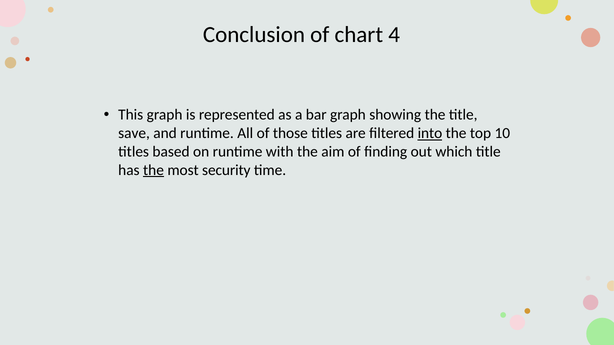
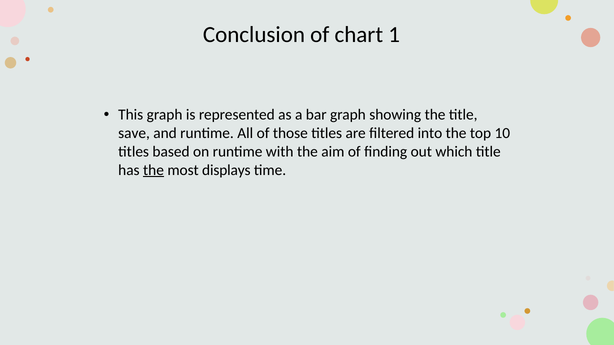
4: 4 -> 1
into underline: present -> none
security: security -> displays
